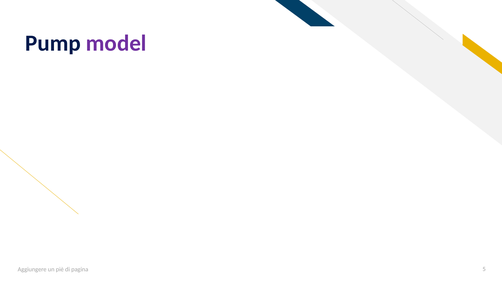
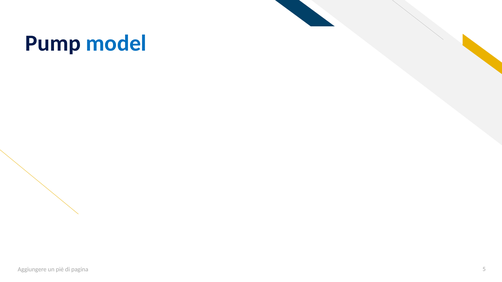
model colour: purple -> blue
